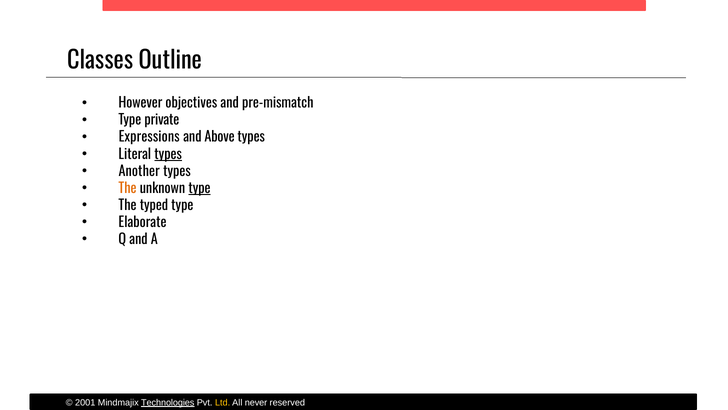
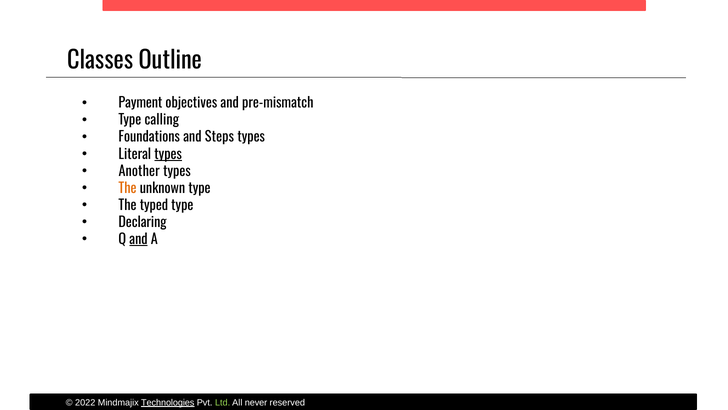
However: However -> Payment
private: private -> calling
Expressions: Expressions -> Foundations
Above: Above -> Steps
type at (199, 188) underline: present -> none
Elaborate: Elaborate -> Declaring
and at (139, 239) underline: none -> present
2001: 2001 -> 2022
Ltd colour: yellow -> light green
